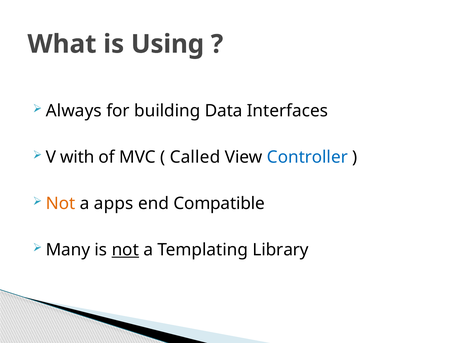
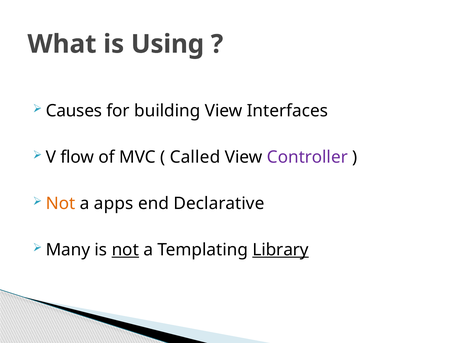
Always: Always -> Causes
building Data: Data -> View
with: with -> flow
Controller colour: blue -> purple
Compatible: Compatible -> Declarative
Library underline: none -> present
